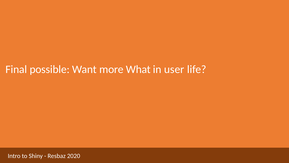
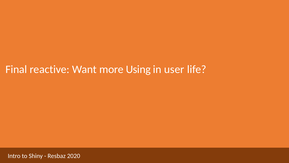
possible: possible -> reactive
What: What -> Using
